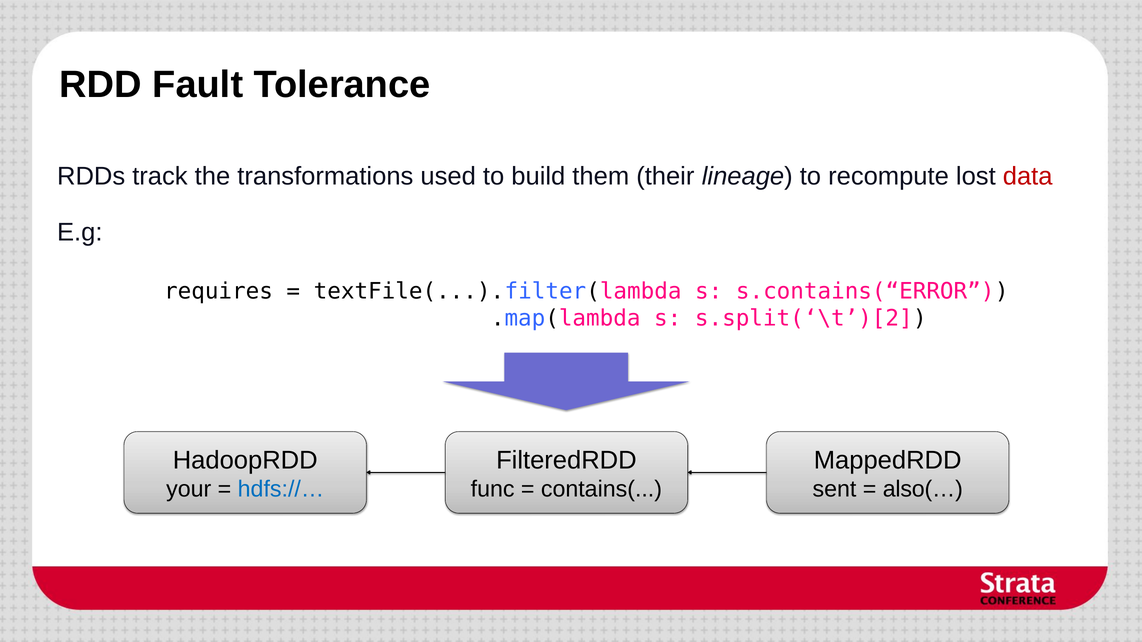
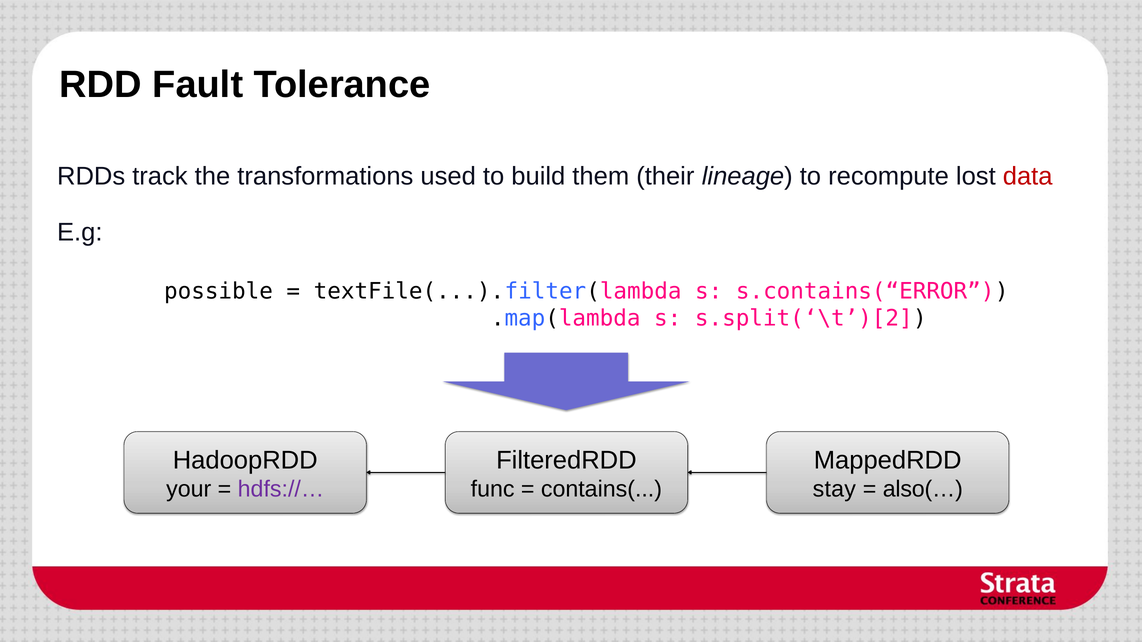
requires: requires -> possible
hdfs://… colour: blue -> purple
sent: sent -> stay
